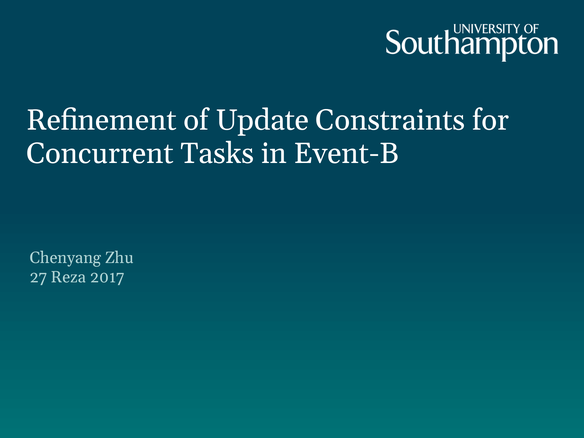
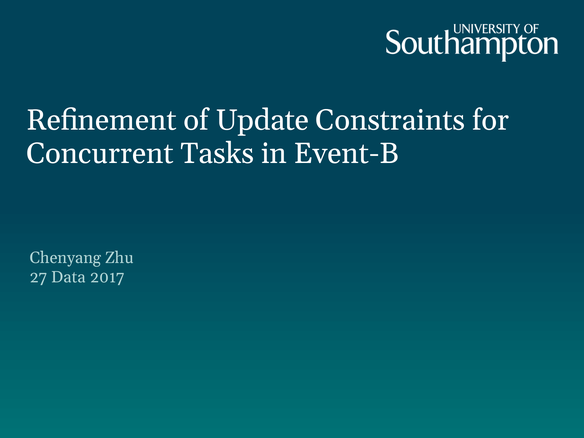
Reza: Reza -> Data
